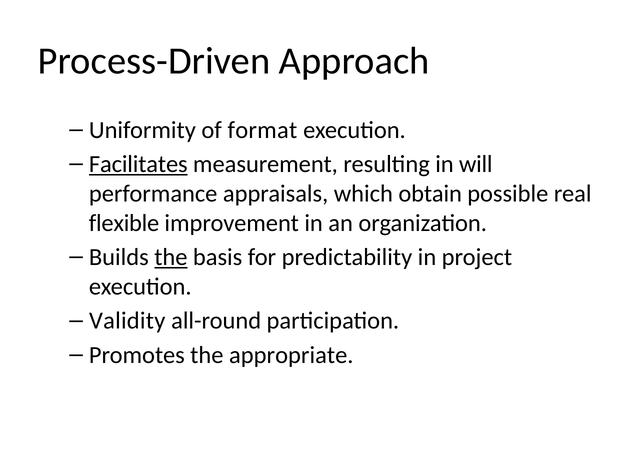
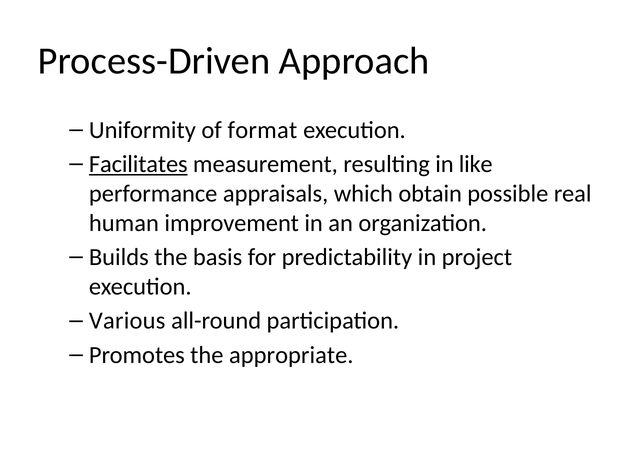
will: will -> like
flexible: flexible -> human
the at (171, 257) underline: present -> none
Validity: Validity -> Various
